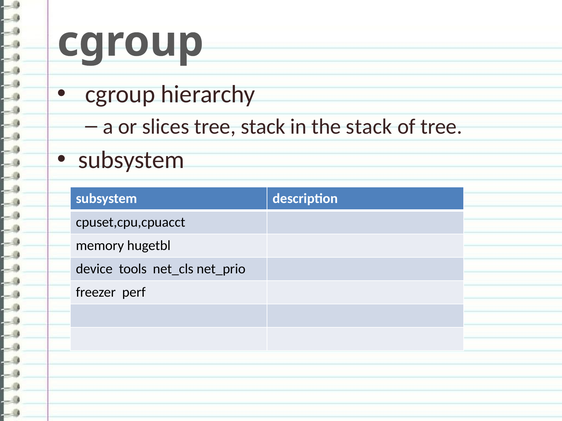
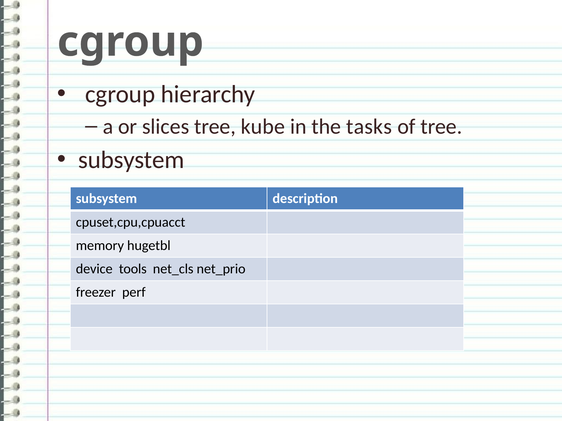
tree stack: stack -> kube
the stack: stack -> tasks
